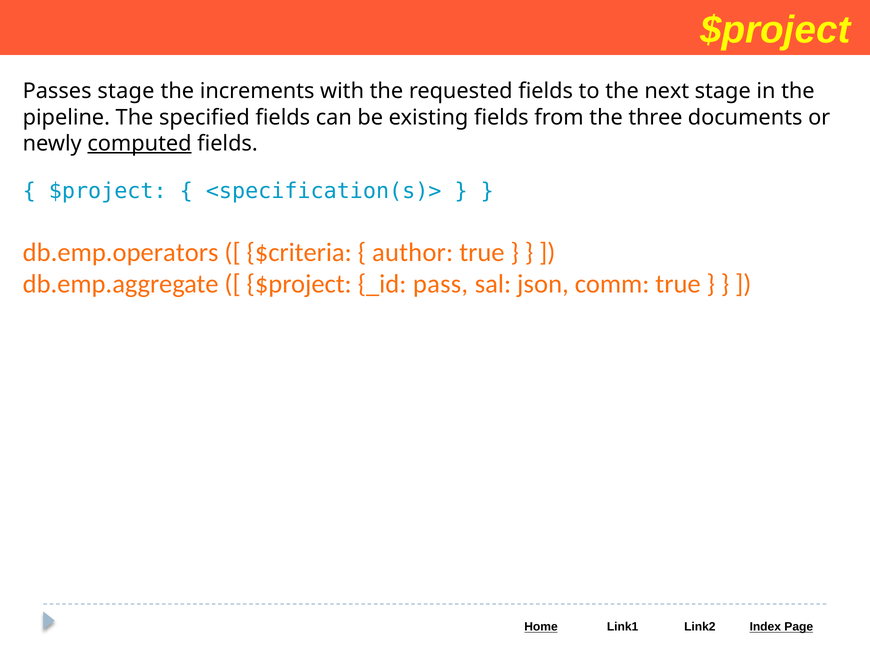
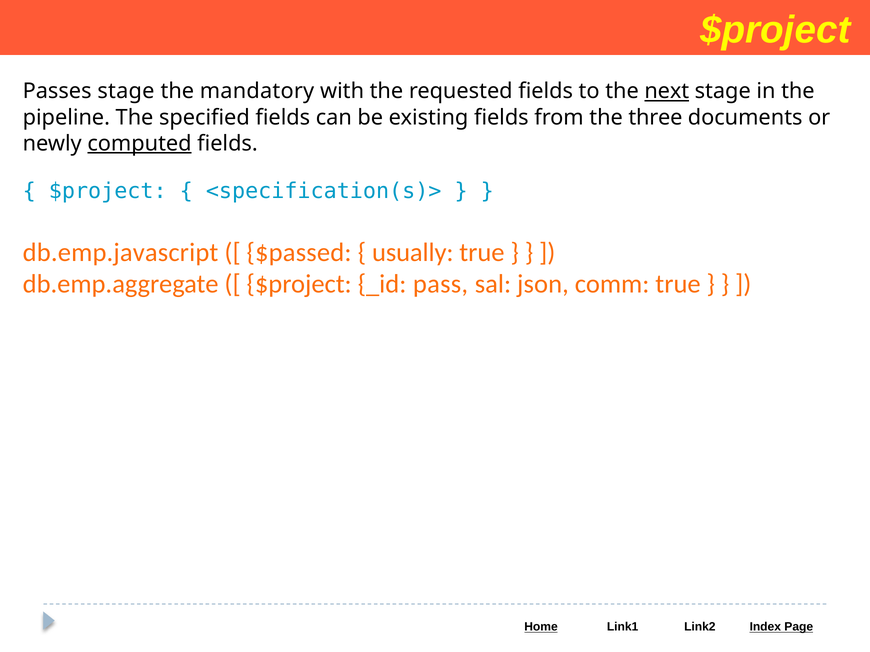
increments: increments -> mandatory
next underline: none -> present
db.emp.operators: db.emp.operators -> db.emp.javascript
$criteria: $criteria -> $passed
author: author -> usually
